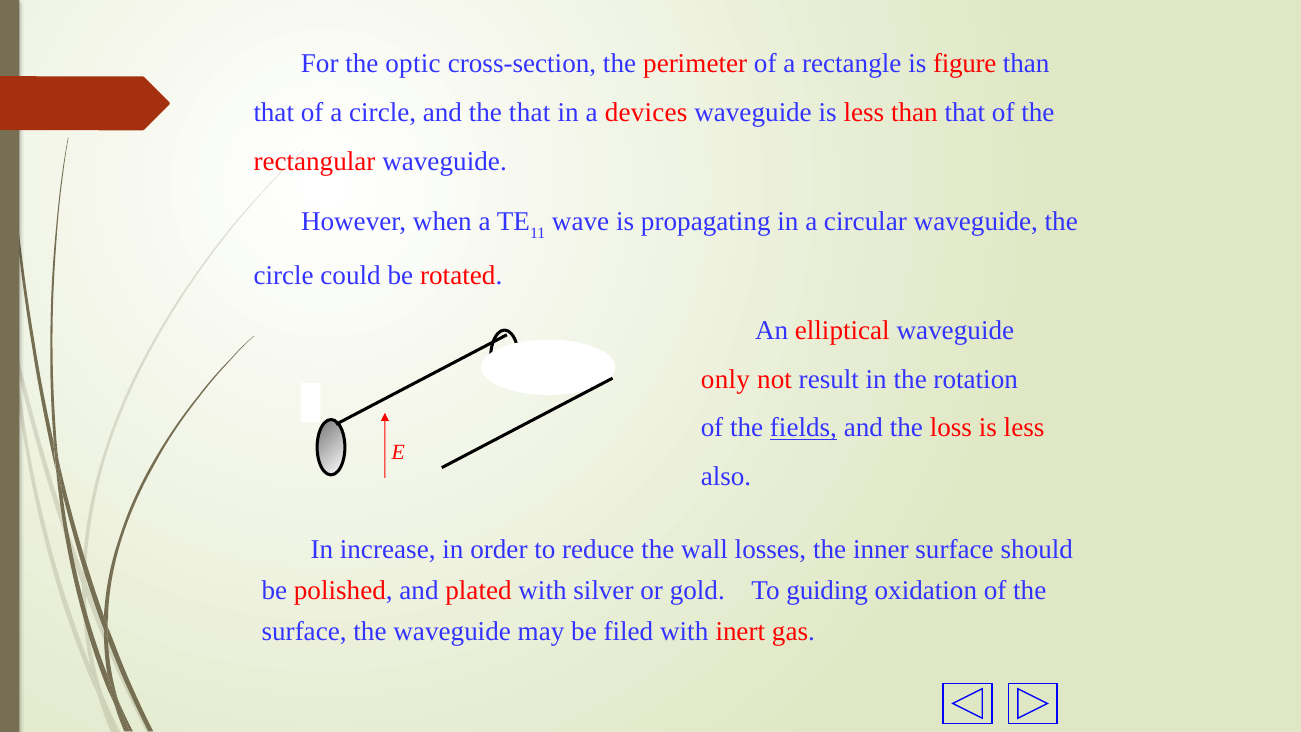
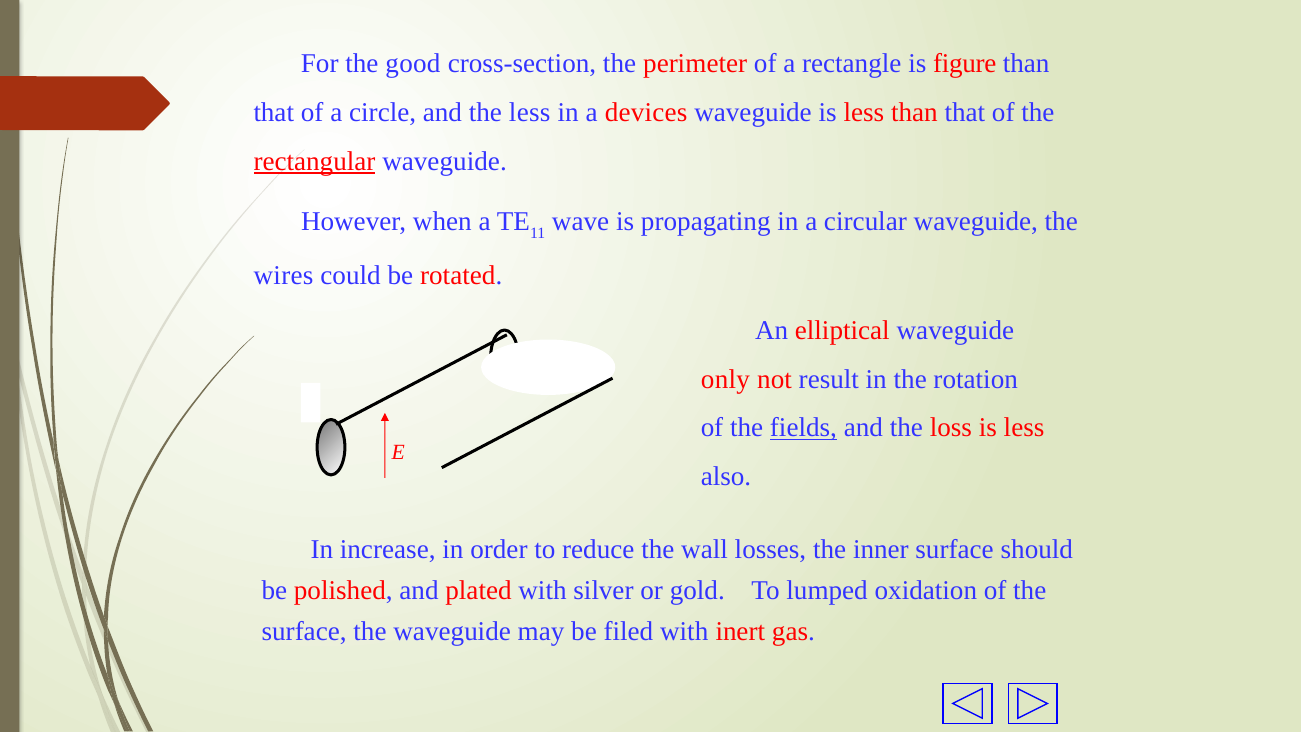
optic: optic -> good
the that: that -> less
rectangular underline: none -> present
circle at (284, 276): circle -> wires
guiding: guiding -> lumped
